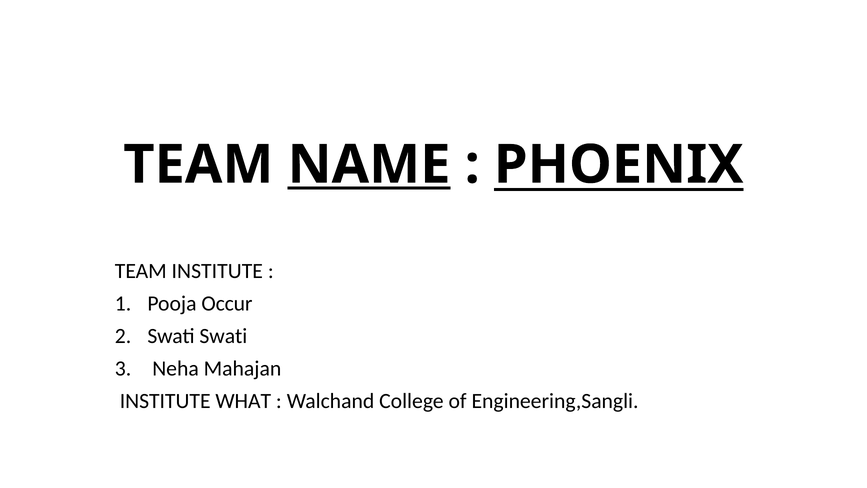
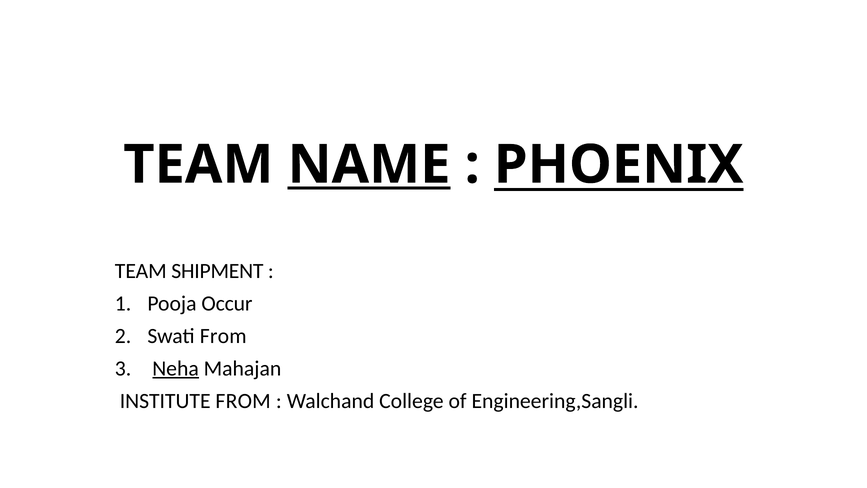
TEAM INSTITUTE: INSTITUTE -> SHIPMENT
Swati Swati: Swati -> From
Neha underline: none -> present
INSTITUTE WHAT: WHAT -> FROM
